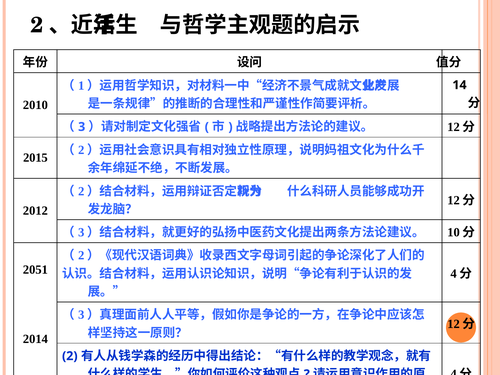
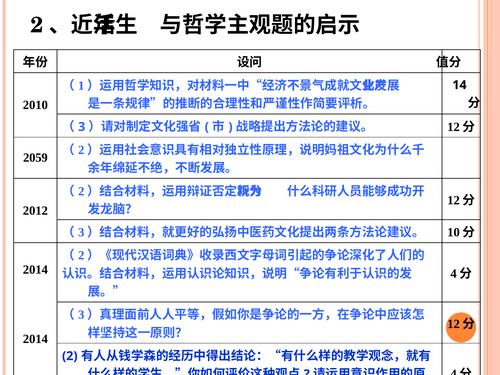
2015 at (35, 158): 2015 -> 2059
2051 at (35, 270): 2051 -> 2014
